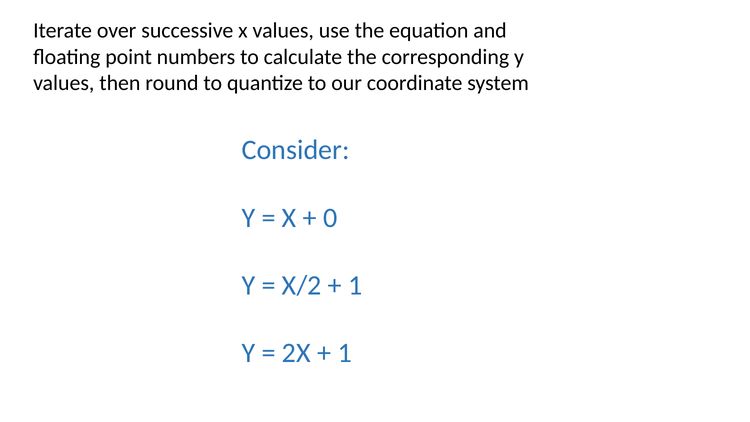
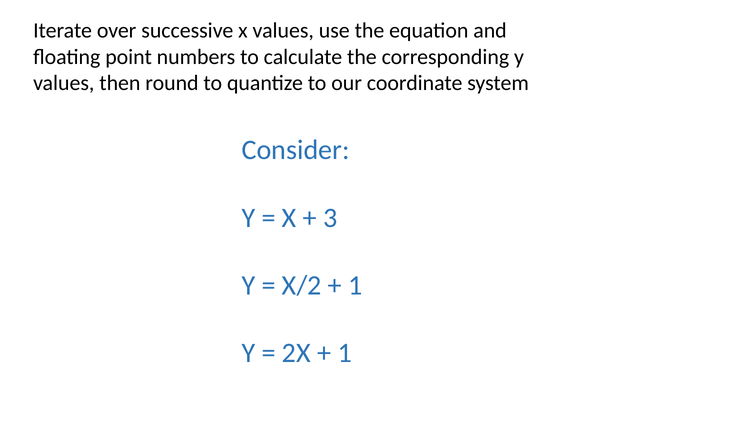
0: 0 -> 3
